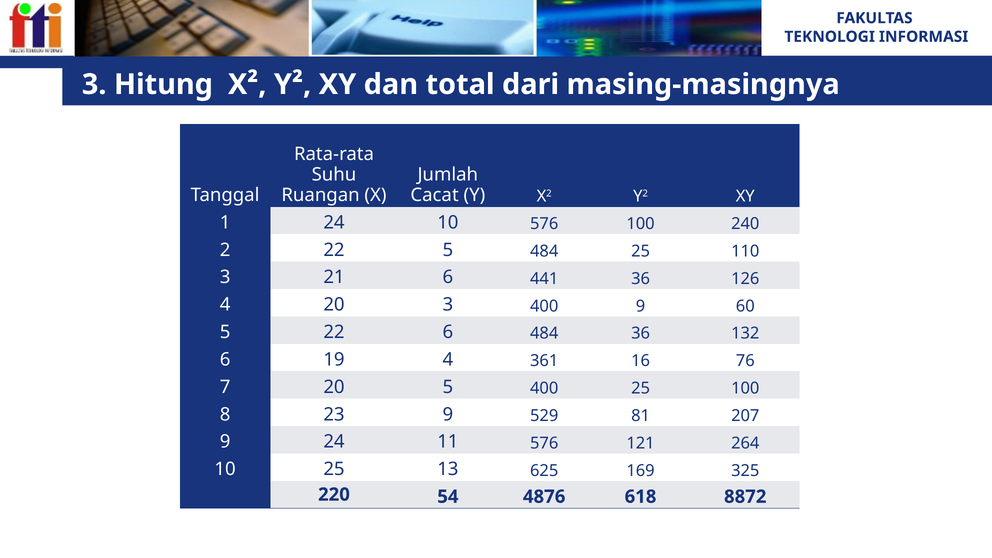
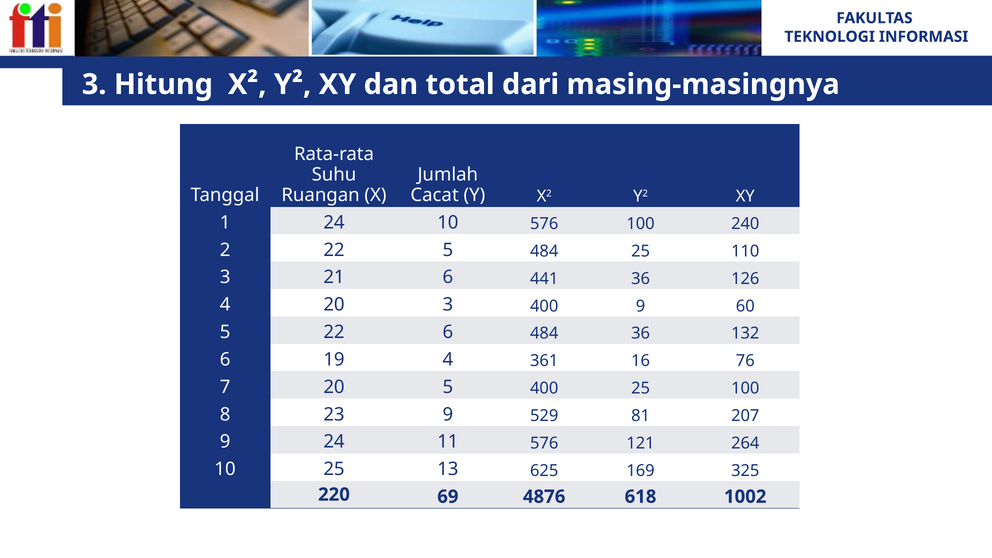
54: 54 -> 69
8872: 8872 -> 1002
